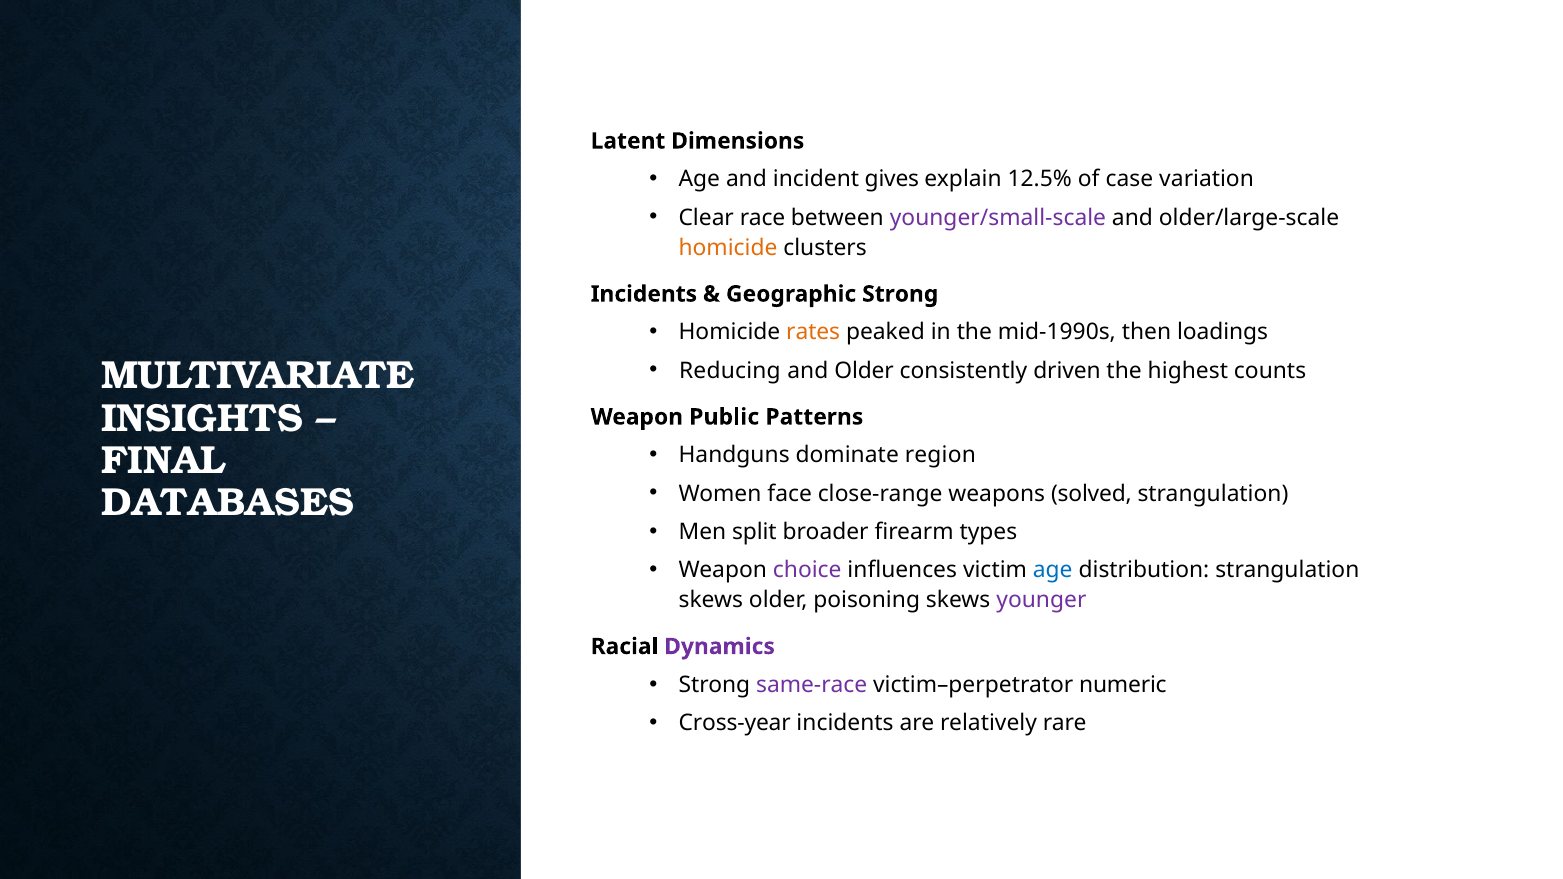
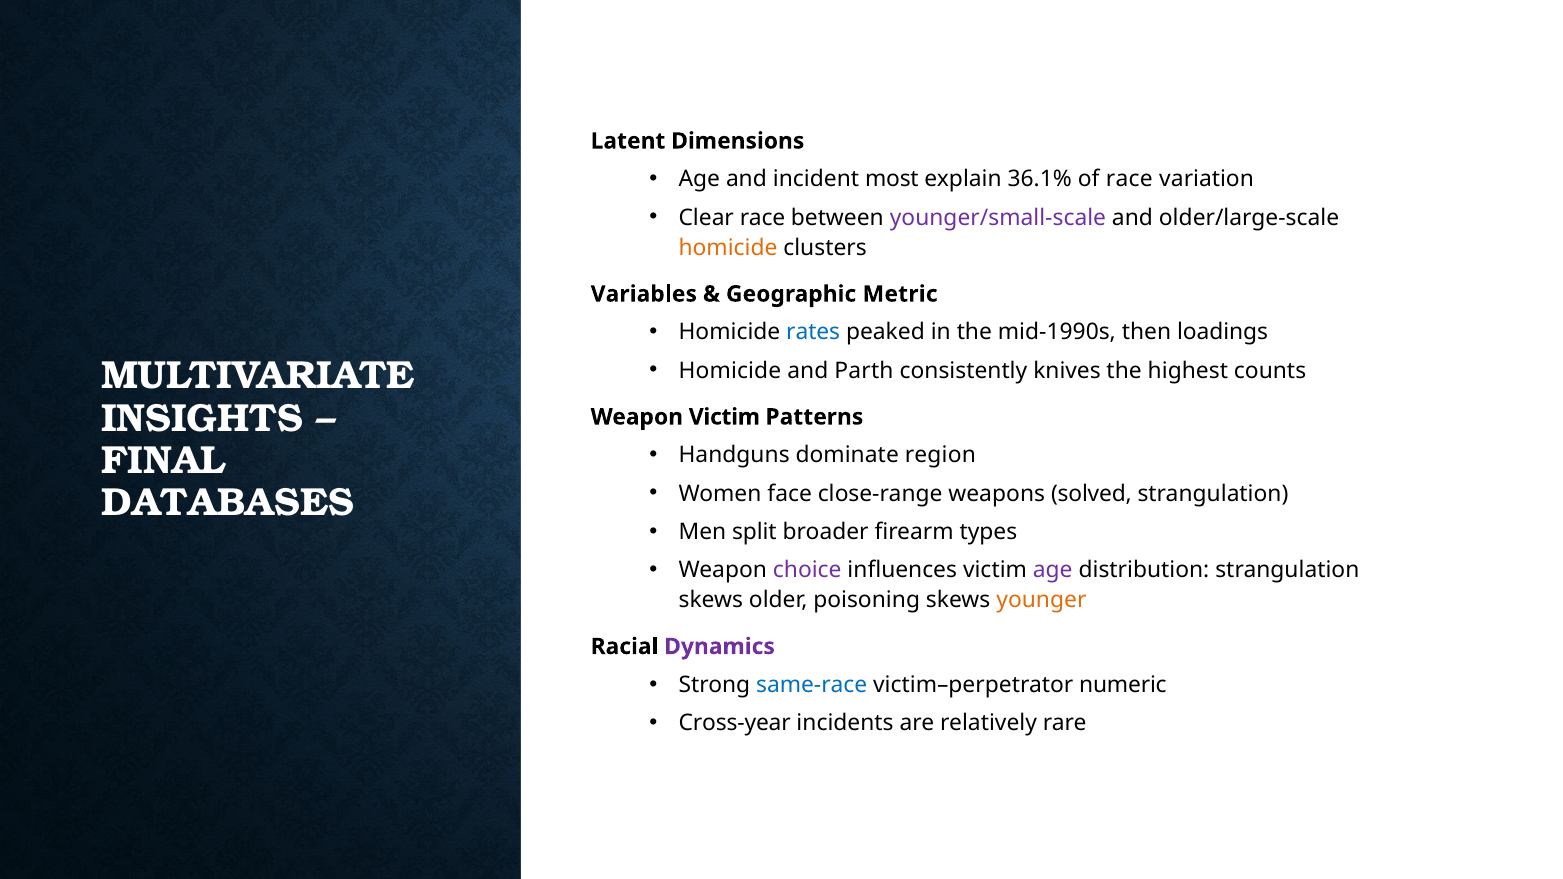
gives: gives -> most
12.5%: 12.5% -> 36.1%
of case: case -> race
Incidents at (644, 294): Incidents -> Variables
Geographic Strong: Strong -> Metric
rates colour: orange -> blue
Reducing at (730, 371): Reducing -> Homicide
and Older: Older -> Parth
driven: driven -> knives
Weapon Public: Public -> Victim
age at (1053, 570) colour: blue -> purple
younger colour: purple -> orange
same-race colour: purple -> blue
